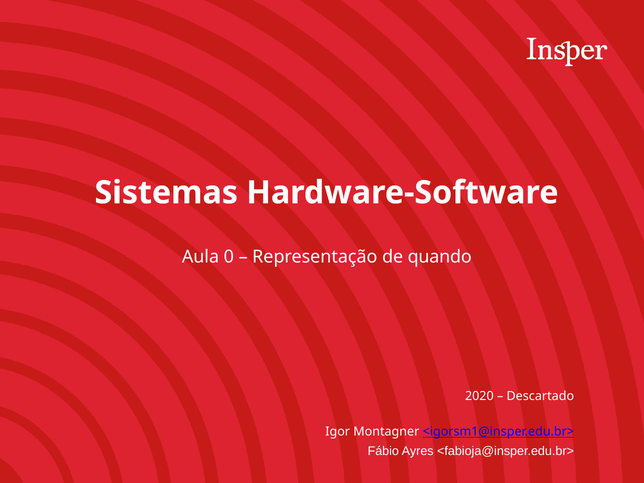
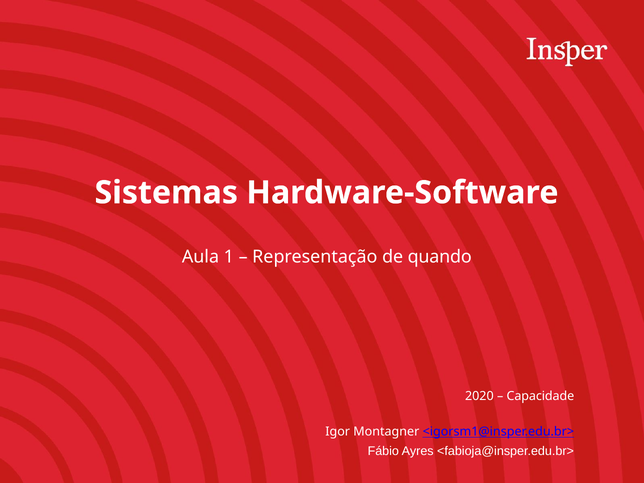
0: 0 -> 1
Descartado: Descartado -> Capacidade
